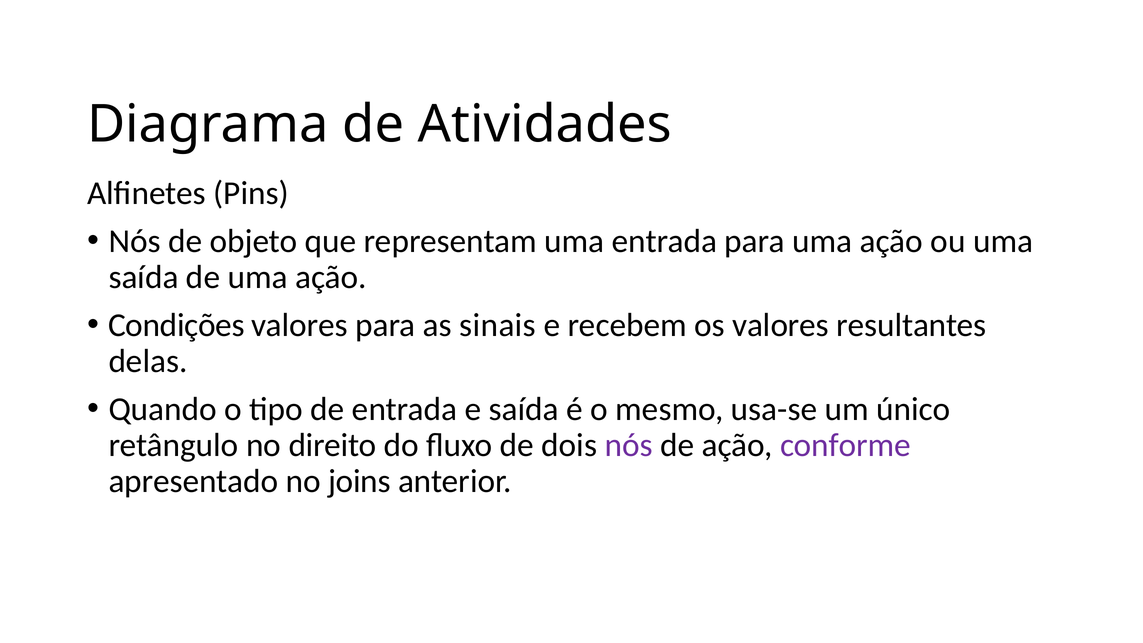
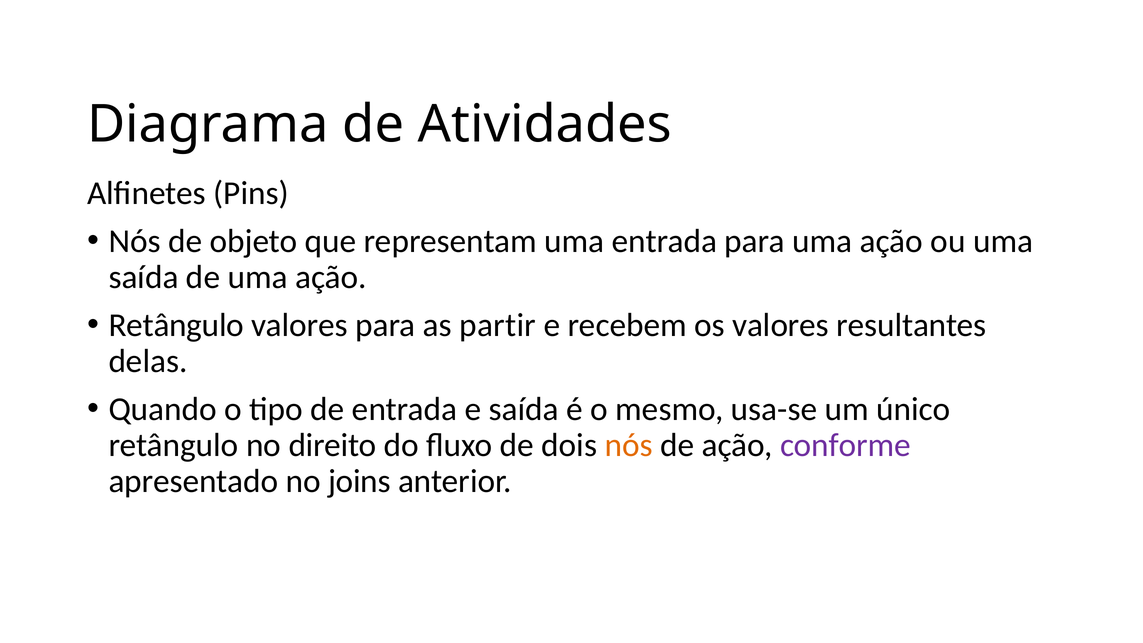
Condições at (176, 325): Condições -> Retângulo
sinais: sinais -> partir
nós at (629, 445) colour: purple -> orange
